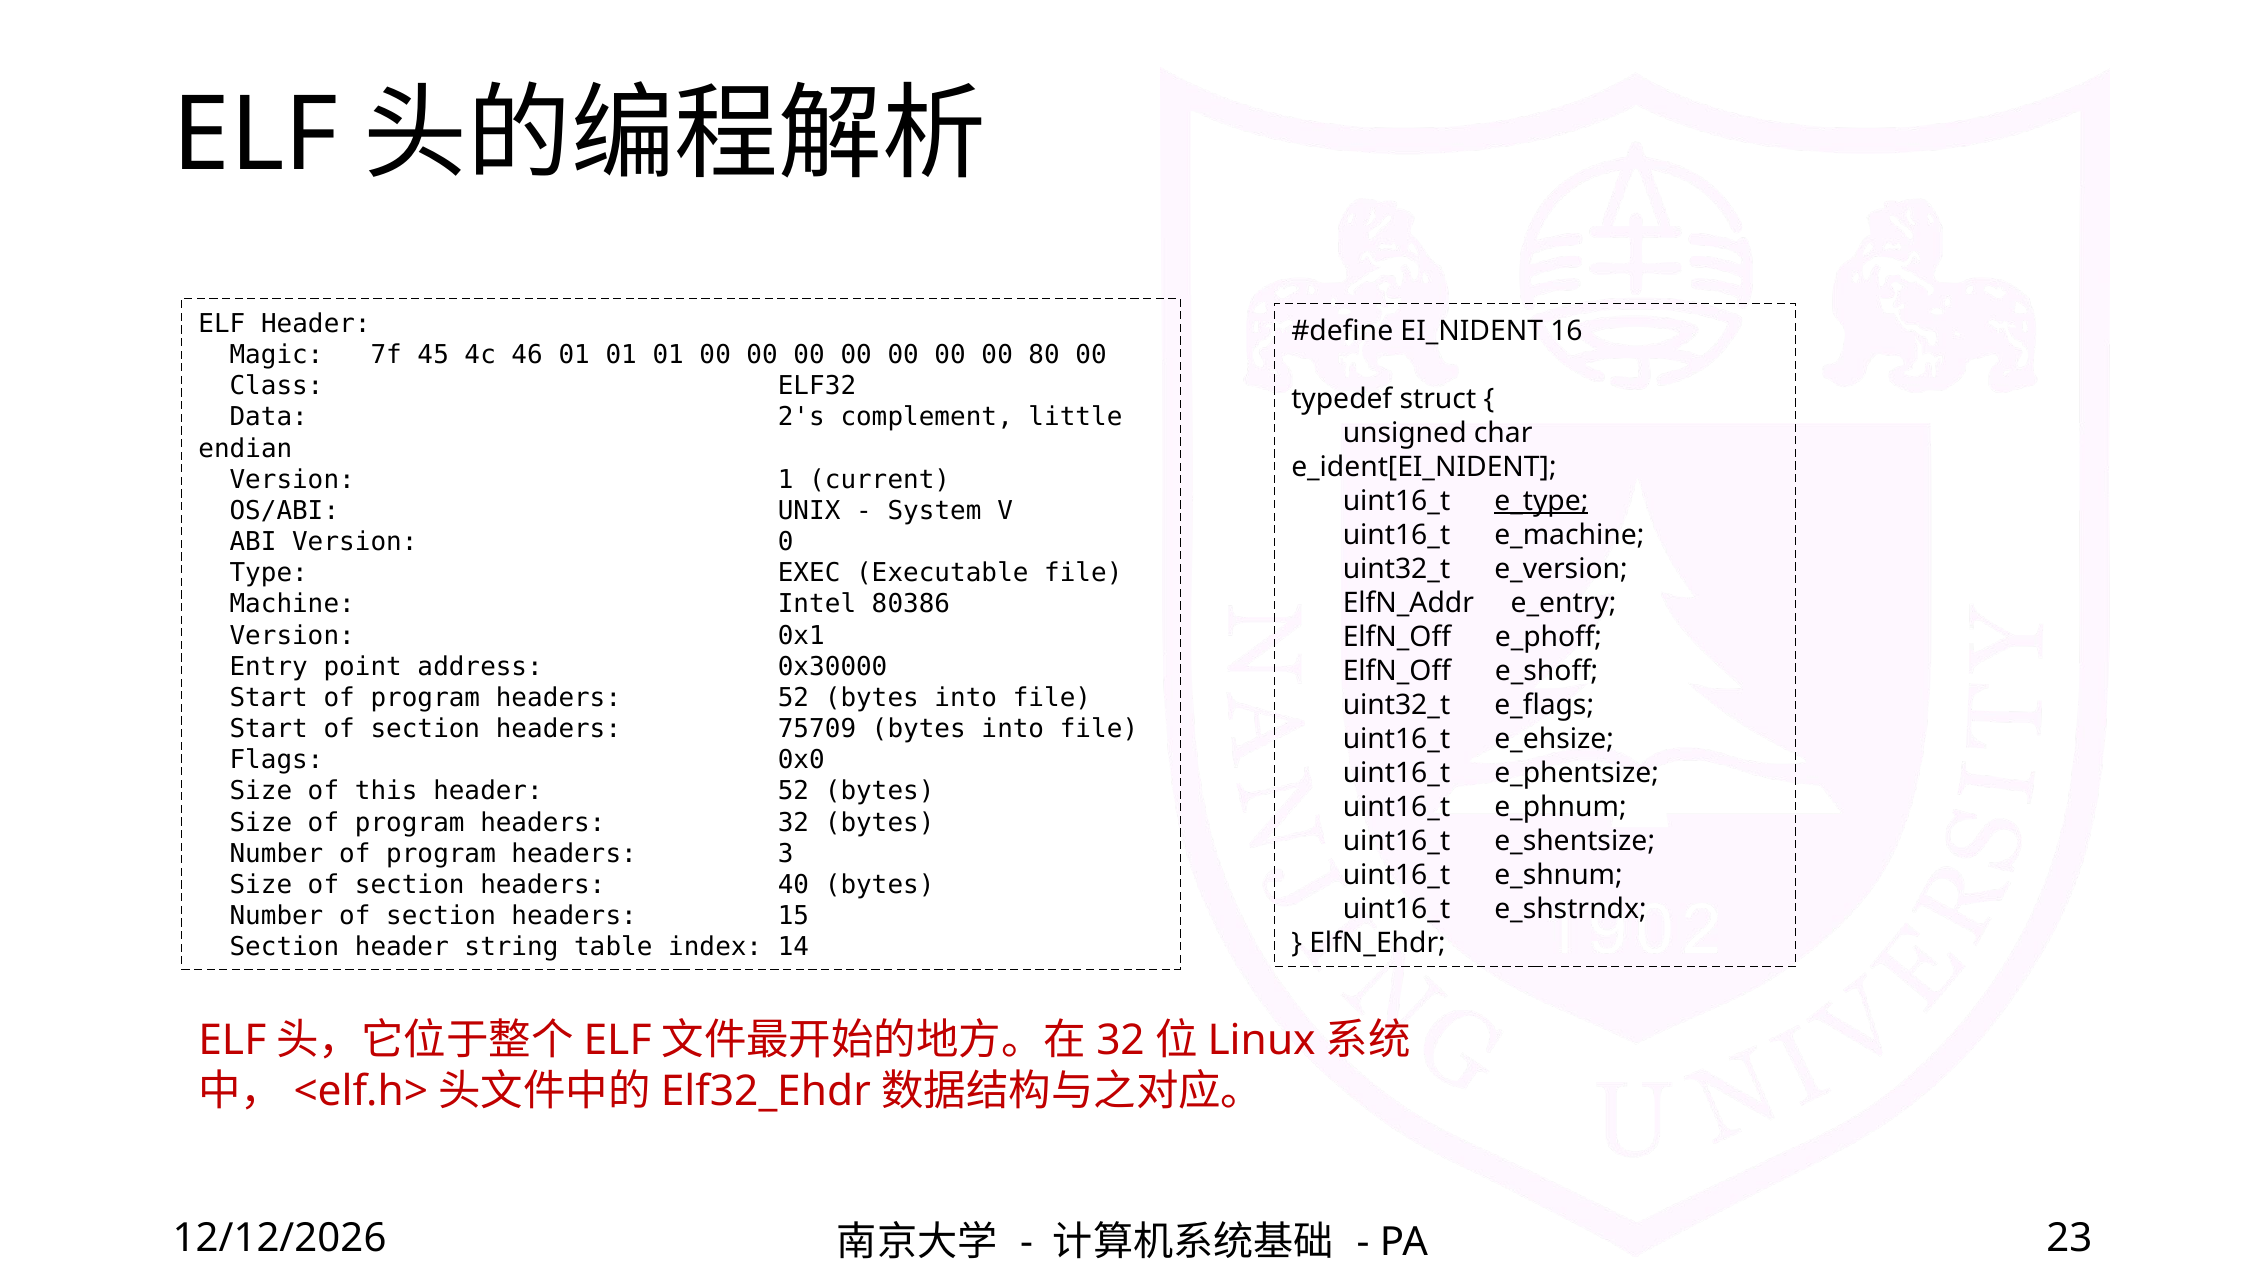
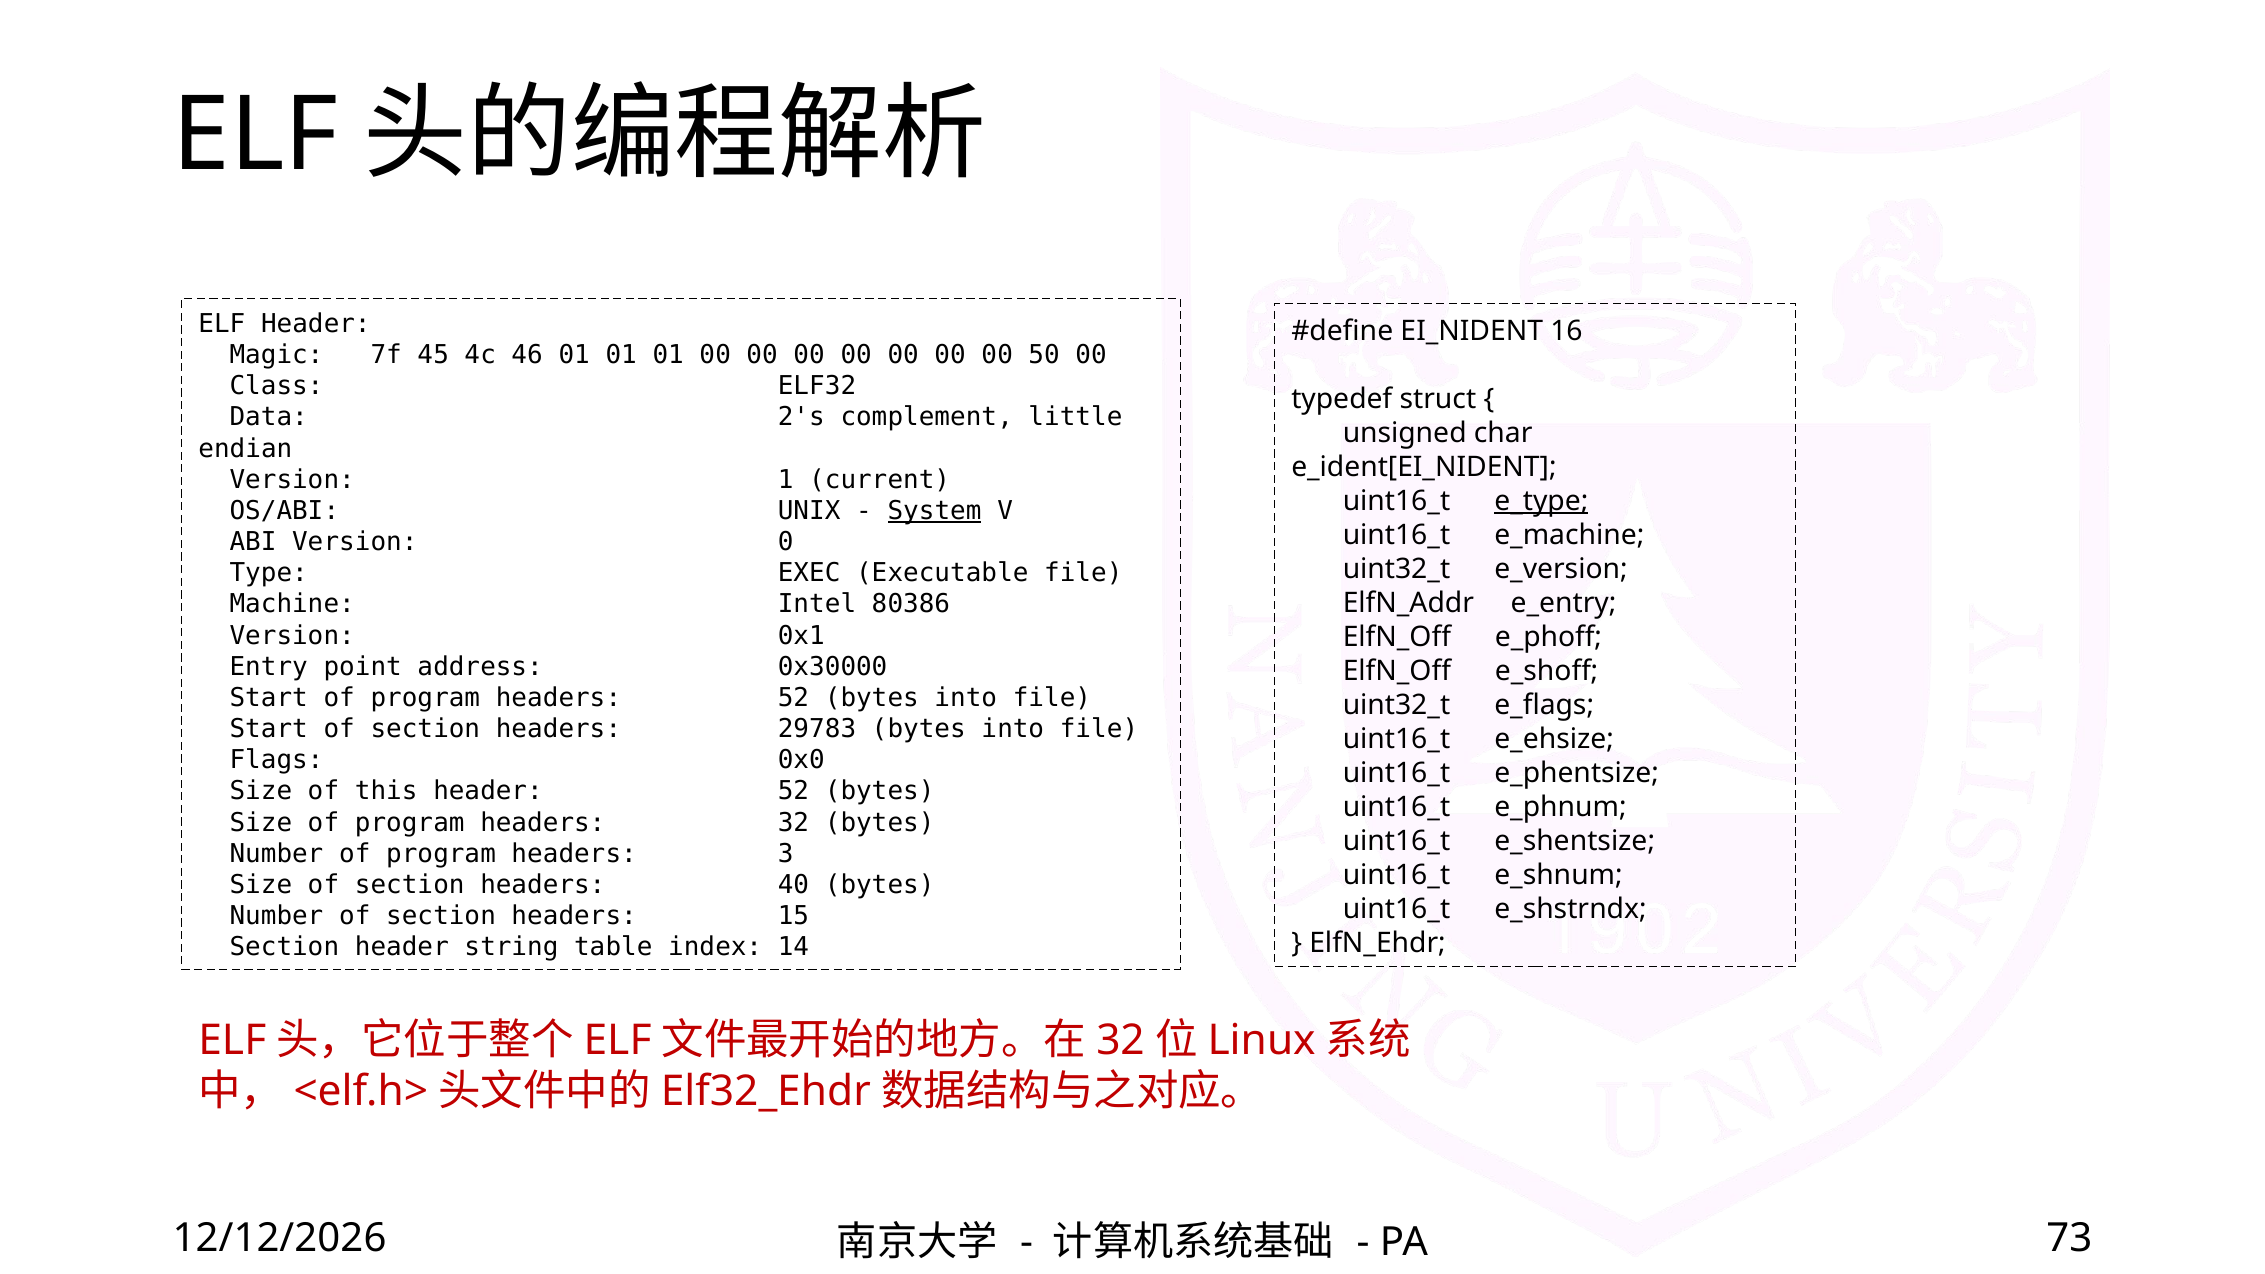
80: 80 -> 50
System underline: none -> present
75709: 75709 -> 29783
23: 23 -> 73
